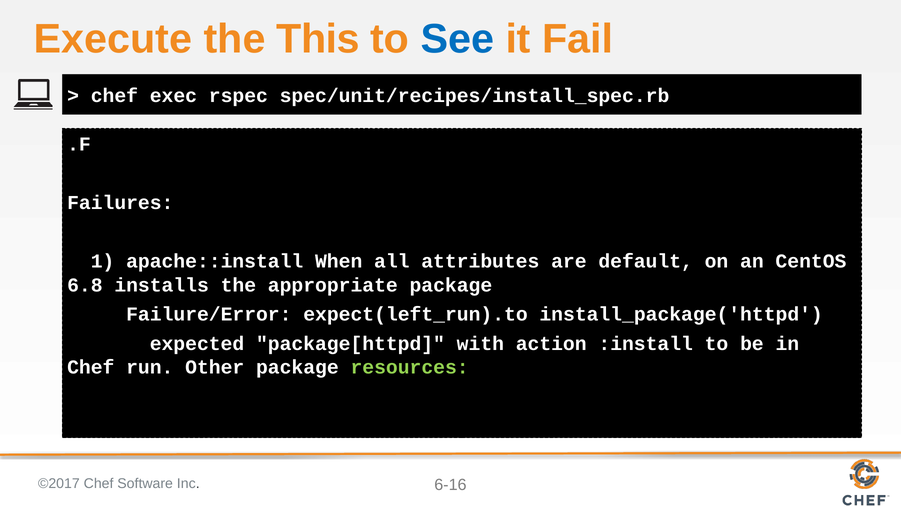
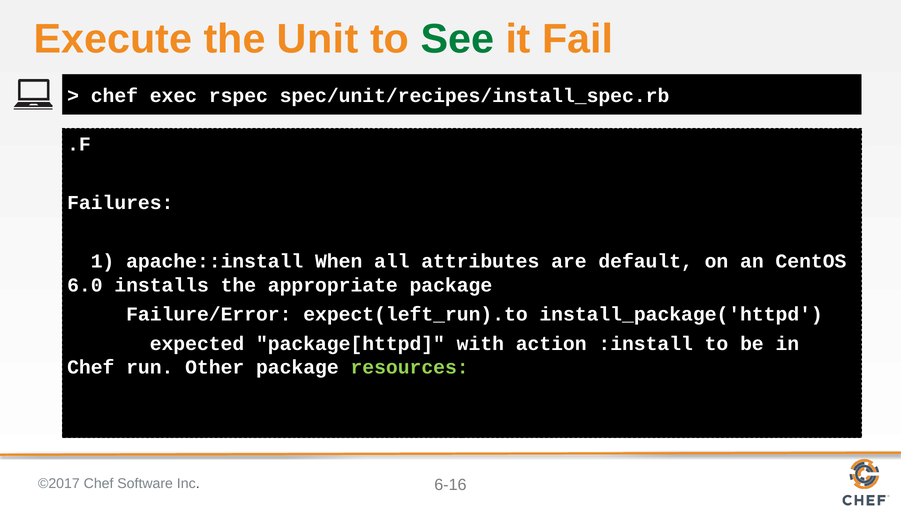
This: This -> Unit
See colour: blue -> green
6.8: 6.8 -> 6.0
